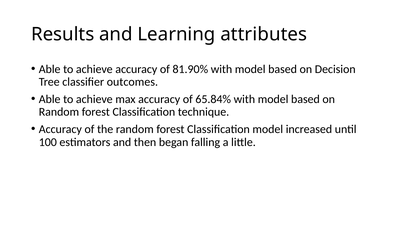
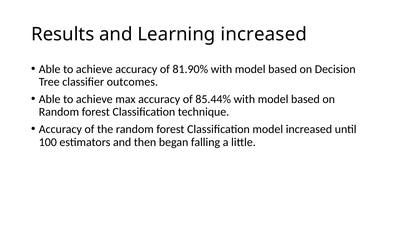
Learning attributes: attributes -> increased
65.84%: 65.84% -> 85.44%
